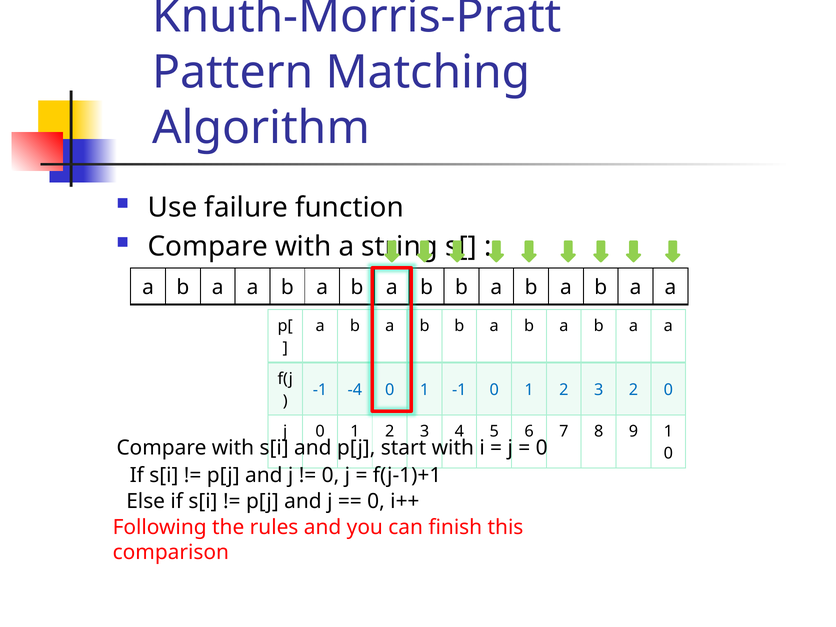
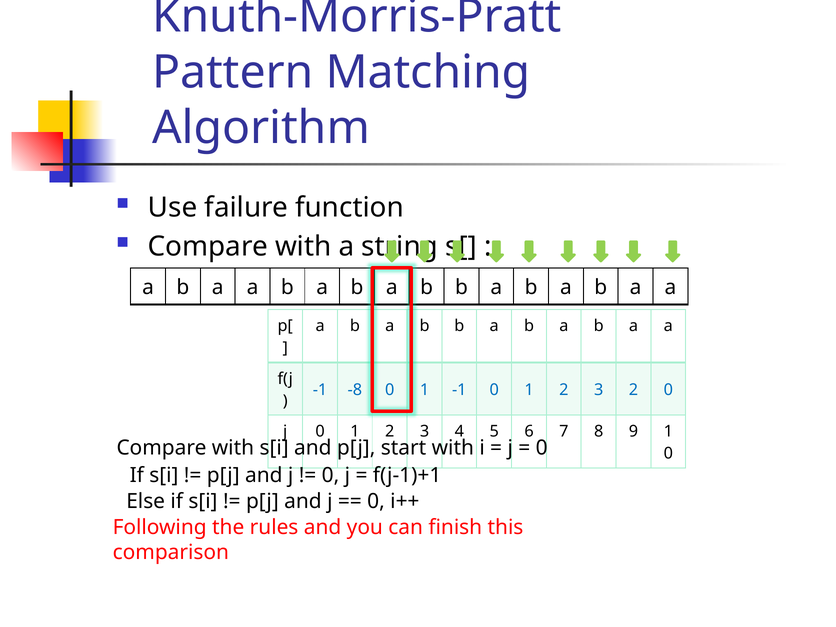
-4: -4 -> -8
